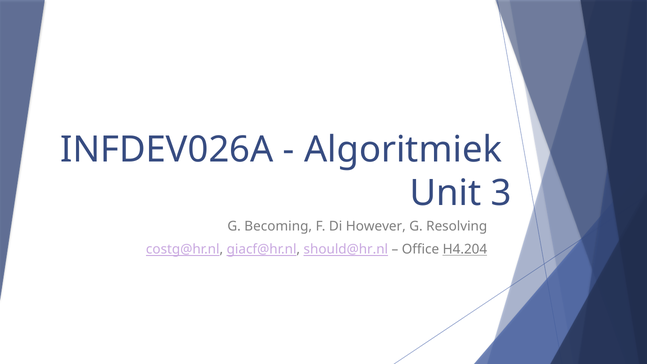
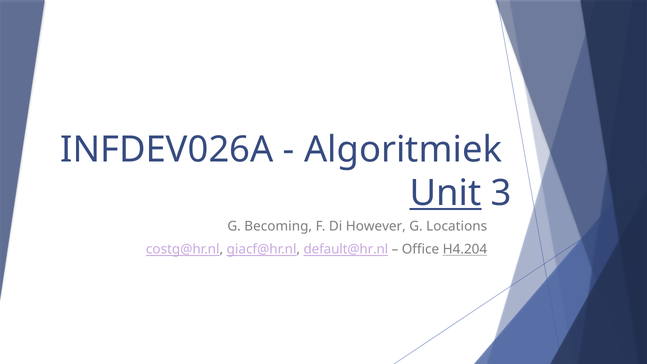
Unit underline: none -> present
Resolving: Resolving -> Locations
should@hr.nl: should@hr.nl -> default@hr.nl
